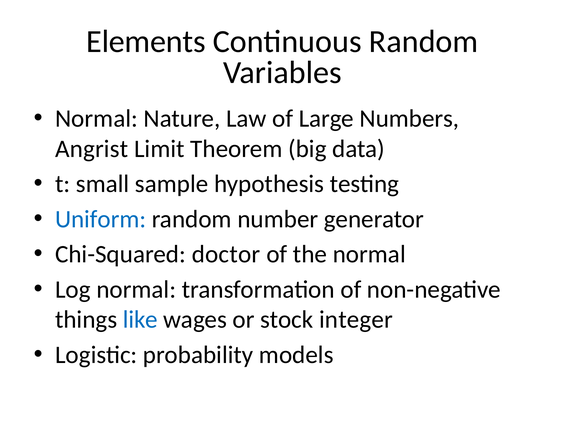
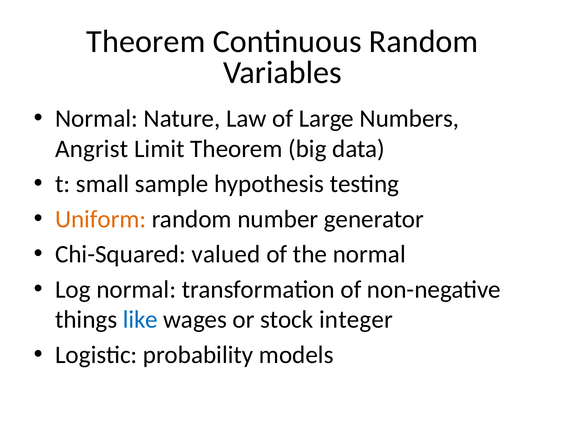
Elements at (146, 42): Elements -> Theorem
Uniform colour: blue -> orange
doctor: doctor -> valued
